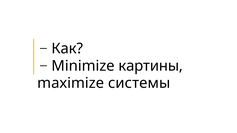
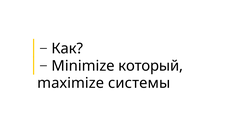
картины: картины -> который
